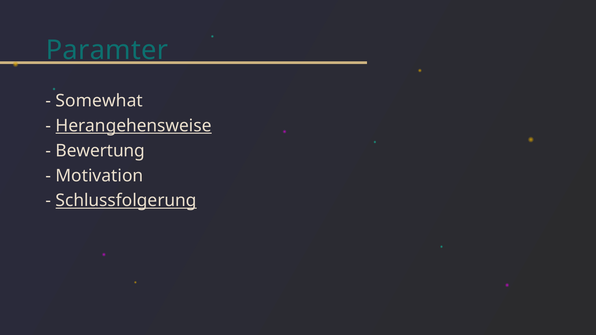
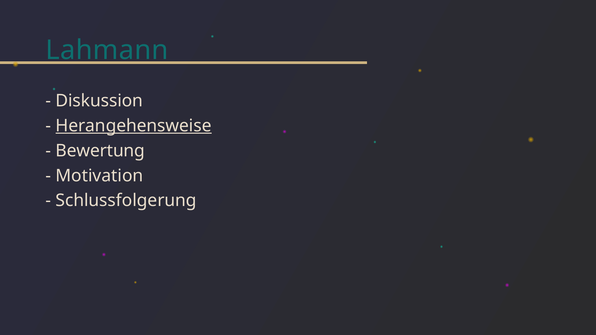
Paramter: Paramter -> Lahmann
Somewhat: Somewhat -> Diskussion
Schlussfolgerung underline: present -> none
